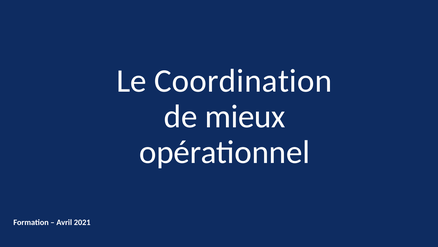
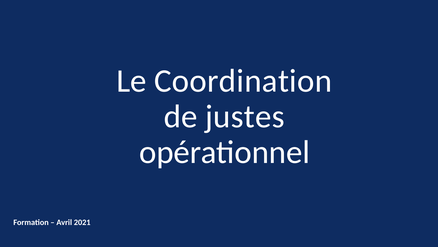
mieux: mieux -> justes
